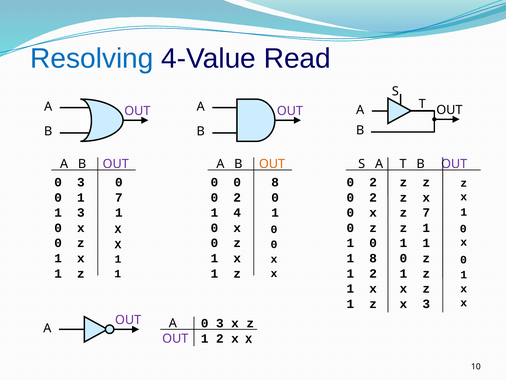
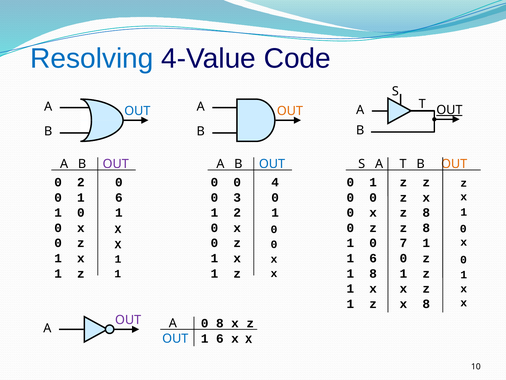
Read: Read -> Code
OUT at (449, 110) underline: none -> present
OUT at (137, 111) colour: purple -> blue
OUT at (290, 111) colour: purple -> orange
OUT at (272, 164) colour: orange -> blue
OUT at (454, 164) colour: purple -> orange
3 at (81, 182): 3 -> 2
0 8: 8 -> 4
2 at (373, 182): 2 -> 1
0 1 7: 7 -> 6
2 at (237, 197): 2 -> 3
2 at (373, 197): 2 -> 0
3 at (81, 212): 3 -> 0
1 4: 4 -> 2
x z 7: 7 -> 8
z z 1: 1 -> 8
1 0 1: 1 -> 7
8 at (373, 258): 8 -> 6
2 at (373, 273): 2 -> 8
x 3: 3 -> 8
3 at (220, 323): 3 -> 8
2 at (220, 338): 2 -> 6
OUT at (175, 338) colour: purple -> blue
